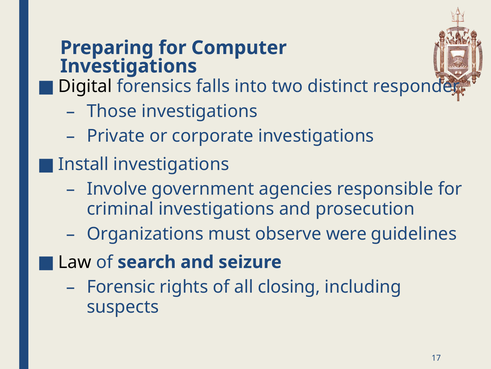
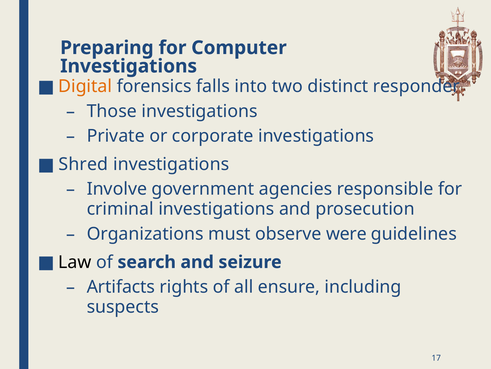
Digital colour: black -> orange
Install: Install -> Shred
Forensic: Forensic -> Artifacts
closing: closing -> ensure
